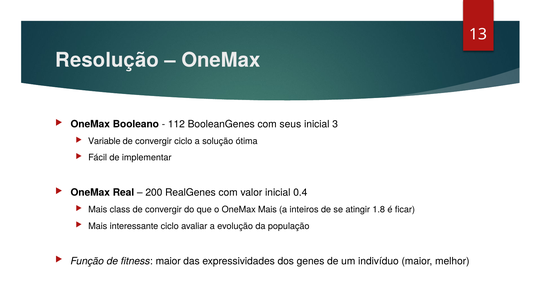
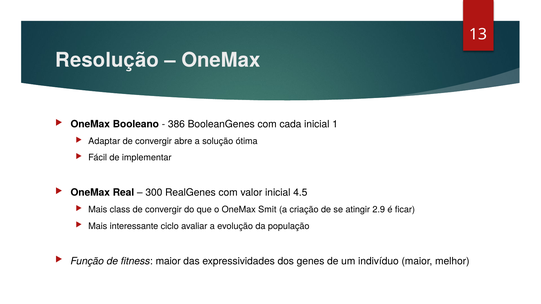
112: 112 -> 386
seus: seus -> cada
3: 3 -> 1
Variable: Variable -> Adaptar
convergir ciclo: ciclo -> abre
200: 200 -> 300
0.4: 0.4 -> 4.5
OneMax Mais: Mais -> Smit
inteiros: inteiros -> criação
1.8: 1.8 -> 2.9
